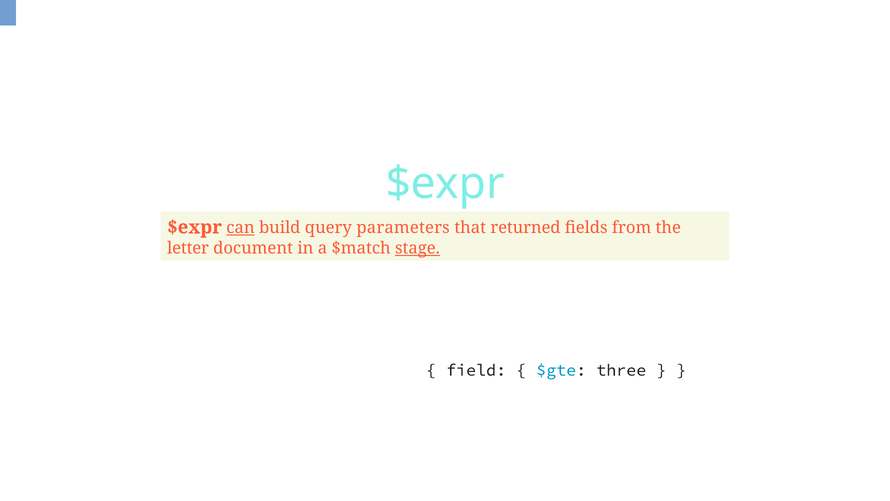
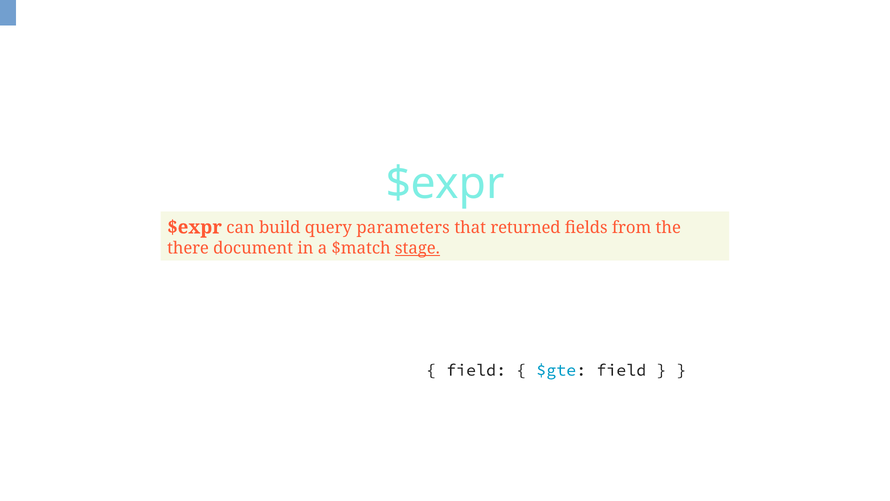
can underline: present -> none
letter: letter -> there
$gte three: three -> field
